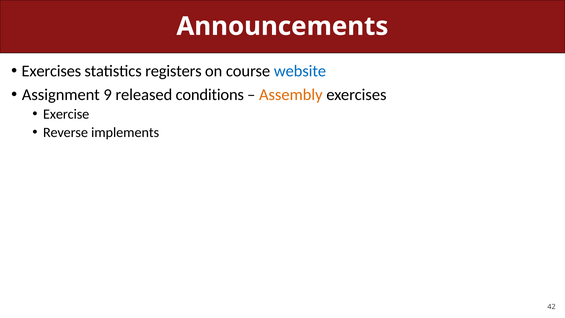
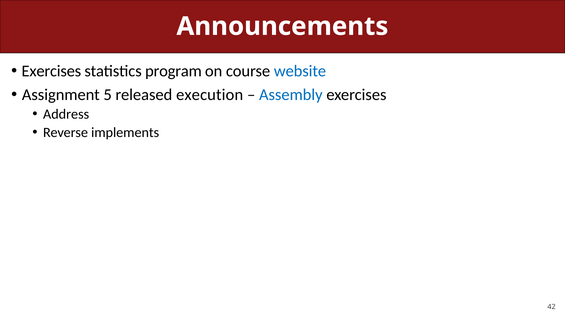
registers: registers -> program
9: 9 -> 5
conditions: conditions -> execution
Assembly colour: orange -> blue
Exercise: Exercise -> Address
